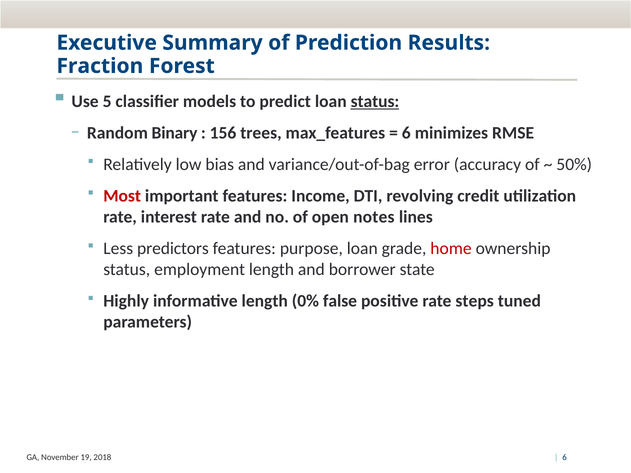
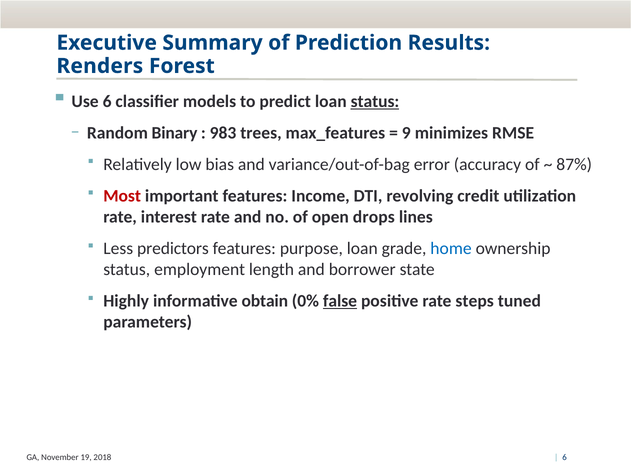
Fraction: Fraction -> Renders
Use 5: 5 -> 6
156: 156 -> 983
6 at (406, 133): 6 -> 9
50%: 50% -> 87%
notes: notes -> drops
home colour: red -> blue
informative length: length -> obtain
false underline: none -> present
